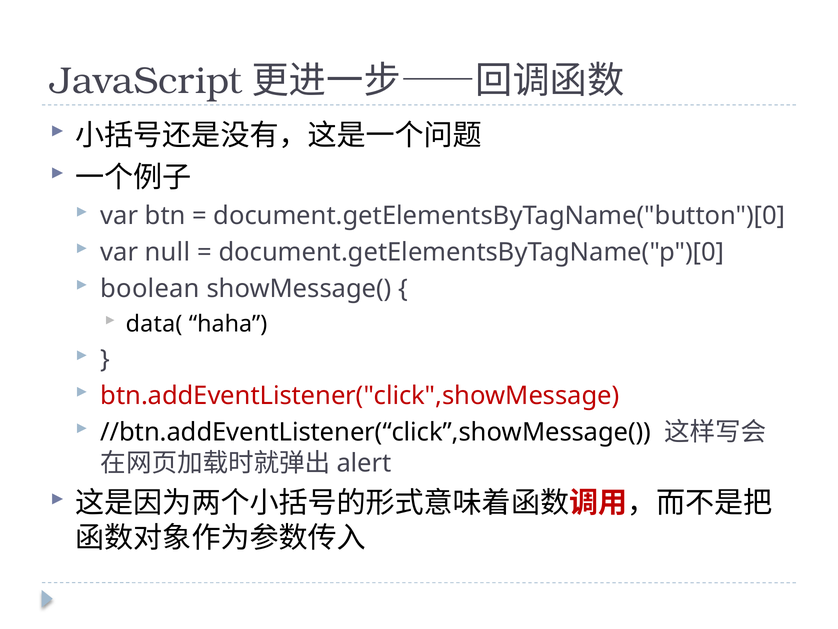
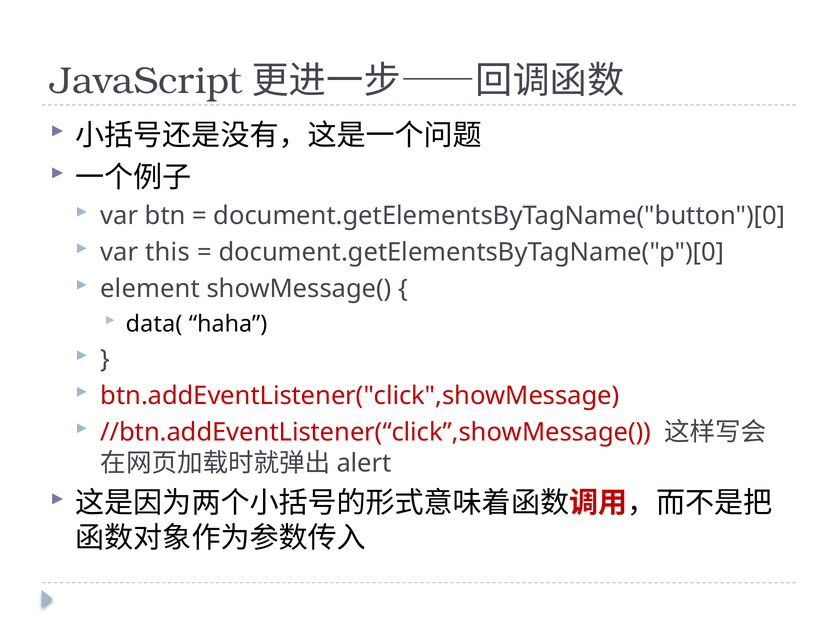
null: null -> this
boolean: boolean -> element
//btn.addEventListener(“click”,showMessage( colour: black -> red
